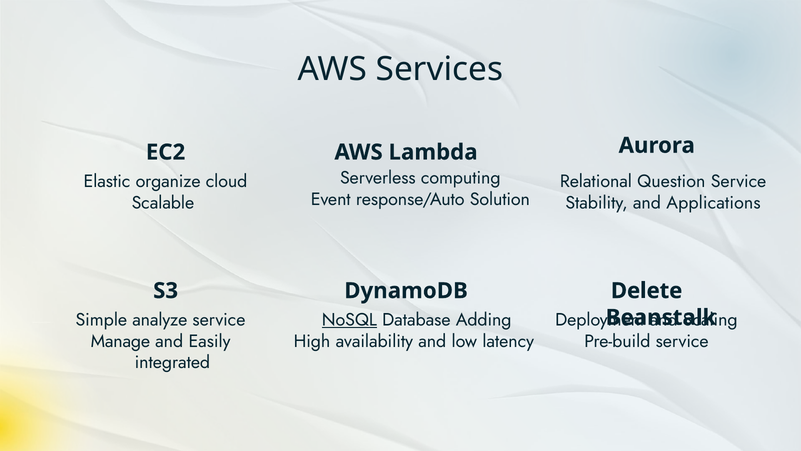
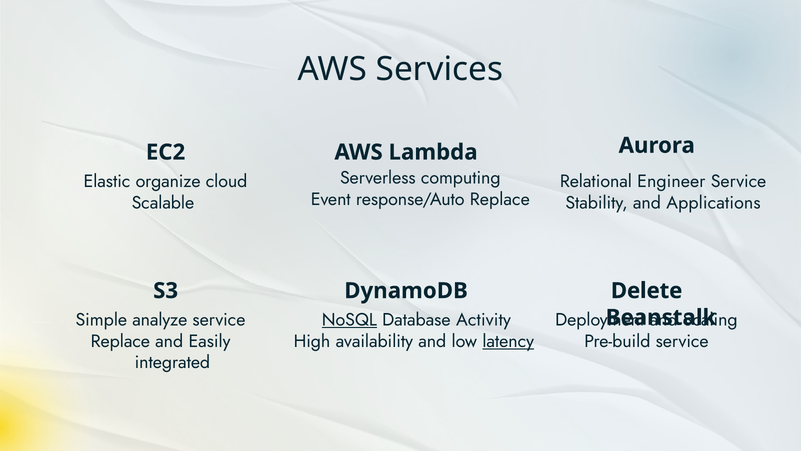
Question: Question -> Engineer
response/Auto Solution: Solution -> Replace
Adding: Adding -> Activity
Manage at (120, 341): Manage -> Replace
latency underline: none -> present
